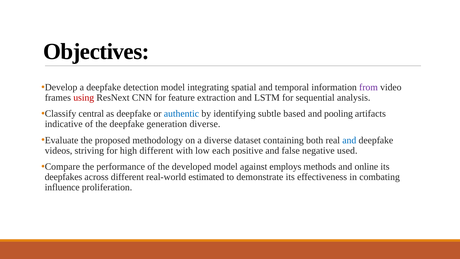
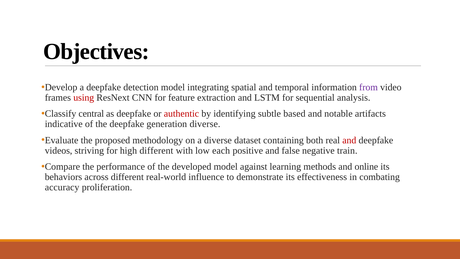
authentic colour: blue -> red
pooling: pooling -> notable
and at (349, 140) colour: blue -> red
used: used -> train
employs: employs -> learning
deepfakes: deepfakes -> behaviors
estimated: estimated -> influence
influence: influence -> accuracy
